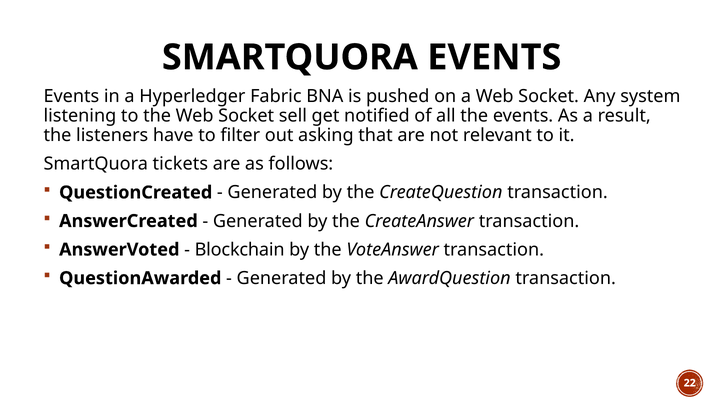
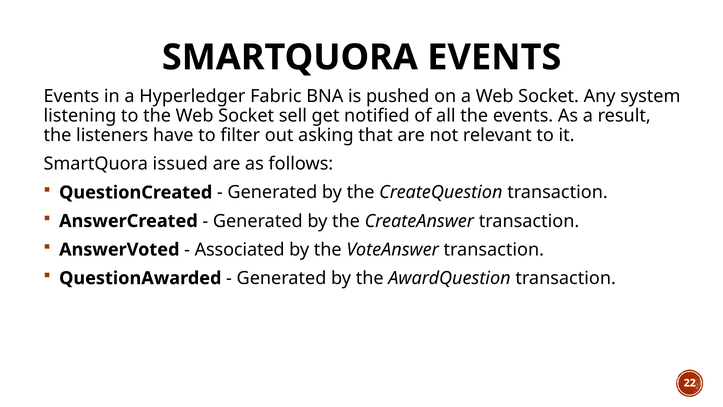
tickets: tickets -> issued
Blockchain: Blockchain -> Associated
